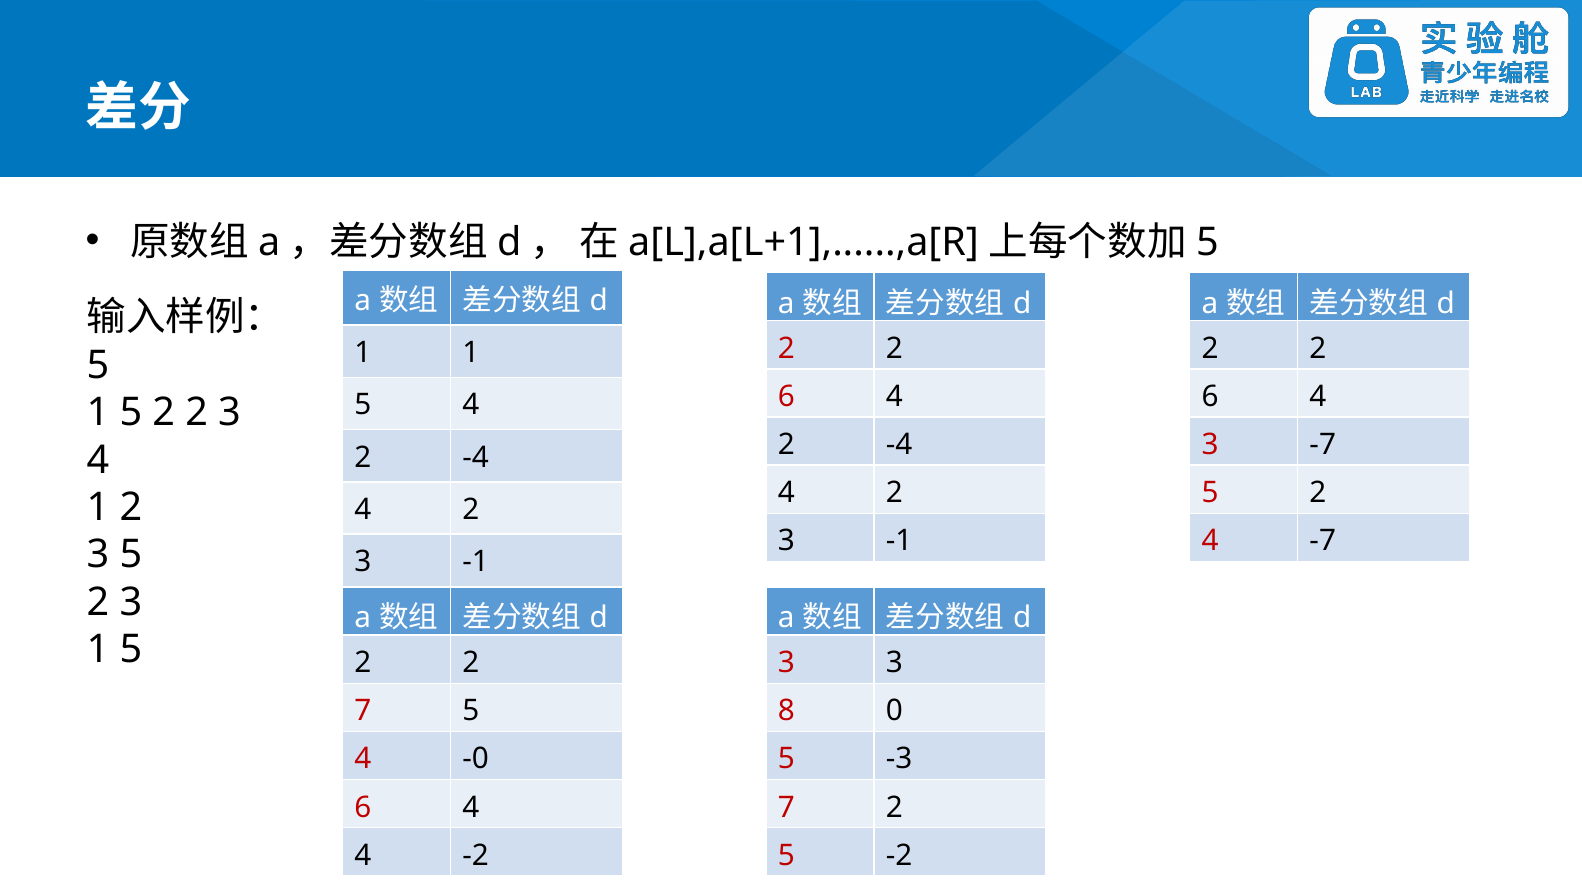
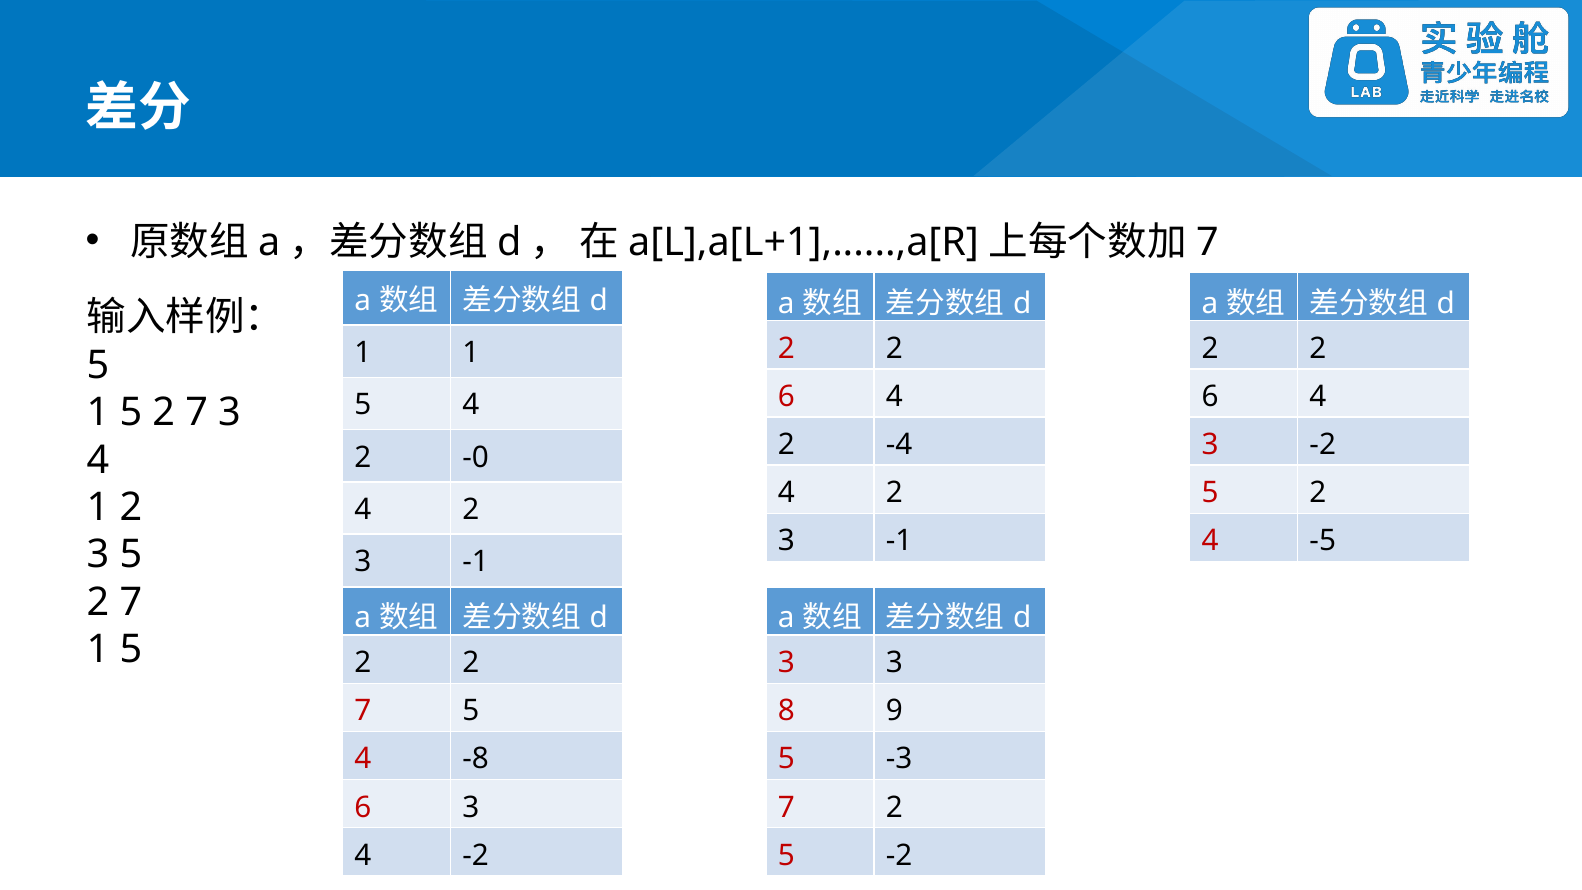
5 at (1207, 242): 5 -> 7
1 5 2 2: 2 -> 7
3 -7: -7 -> -2
-4 at (476, 457): -4 -> -0
4 -7: -7 -> -5
3 at (131, 602): 3 -> 7
0: 0 -> 9
-0: -0 -> -8
4 at (471, 807): 4 -> 3
